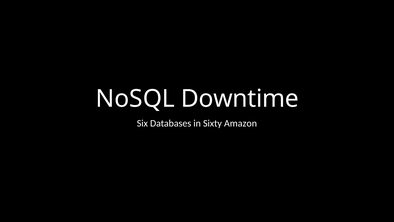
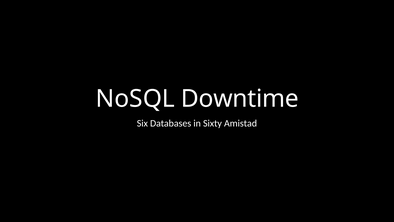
Amazon: Amazon -> Amistad
